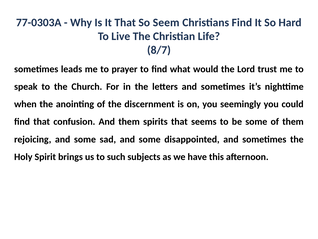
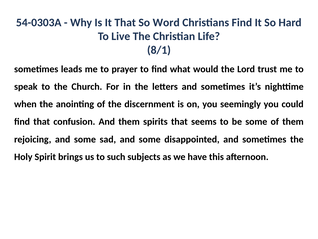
77-0303A: 77-0303A -> 54-0303A
Seem: Seem -> Word
8/7: 8/7 -> 8/1
